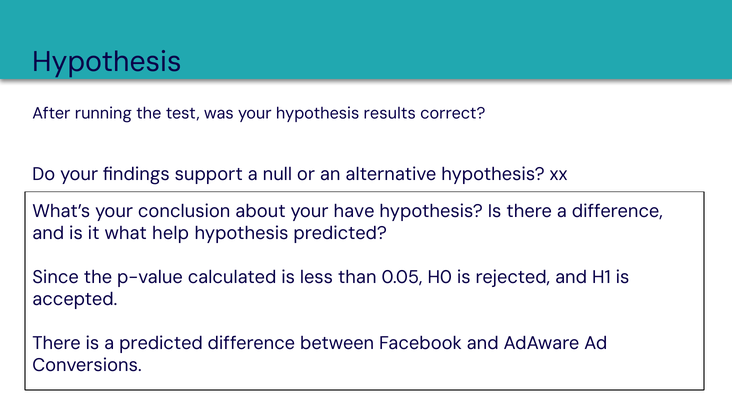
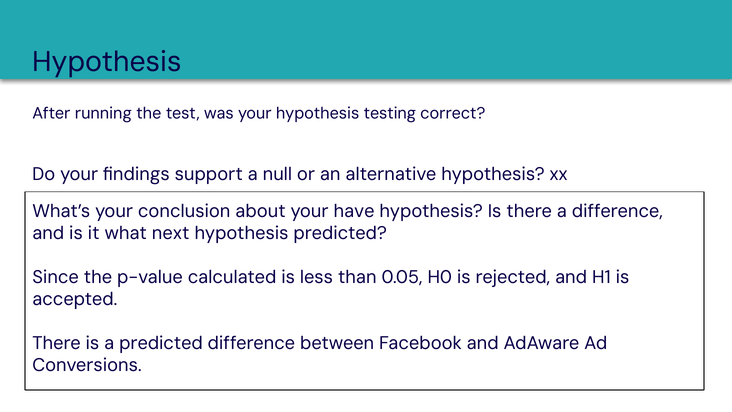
results: results -> testing
help: help -> next
